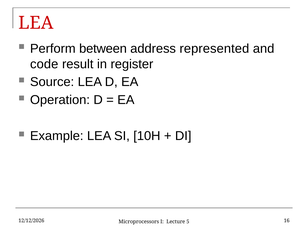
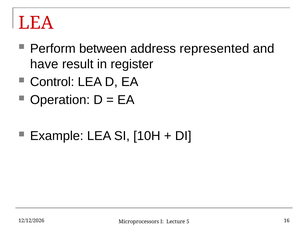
code: code -> have
Source: Source -> Control
